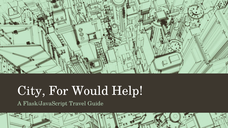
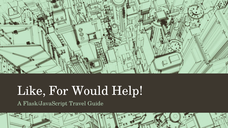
City: City -> Like
